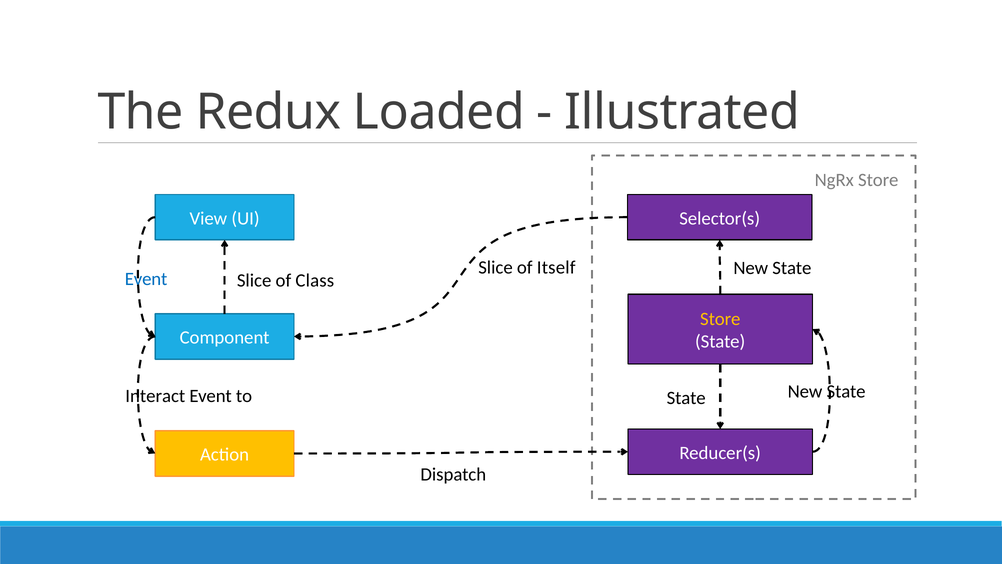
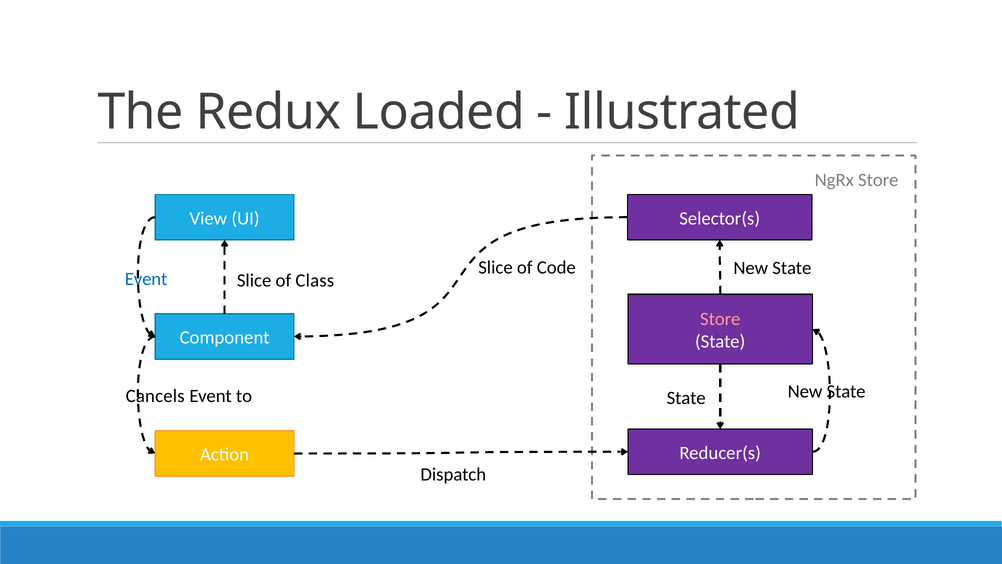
Itself: Itself -> Code
Store at (720, 319) colour: yellow -> pink
Interact: Interact -> Cancels
